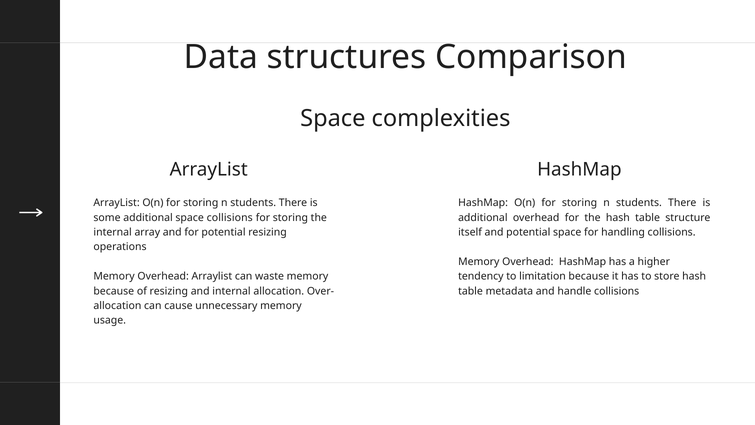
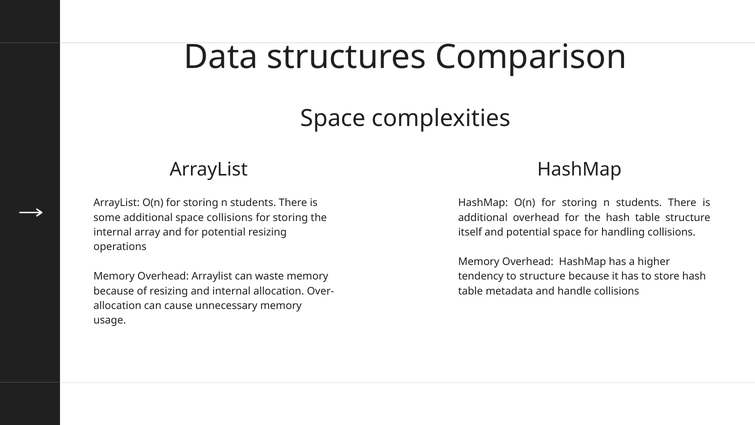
to limitation: limitation -> structure
